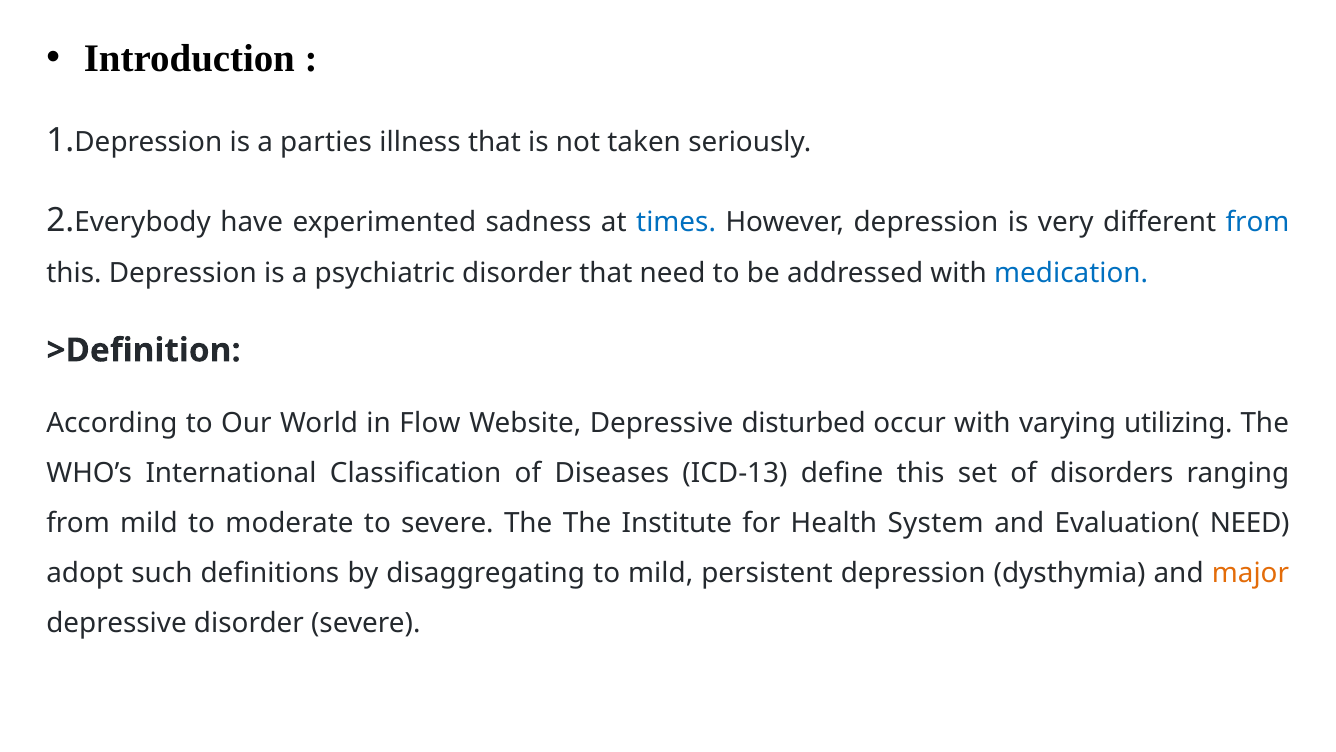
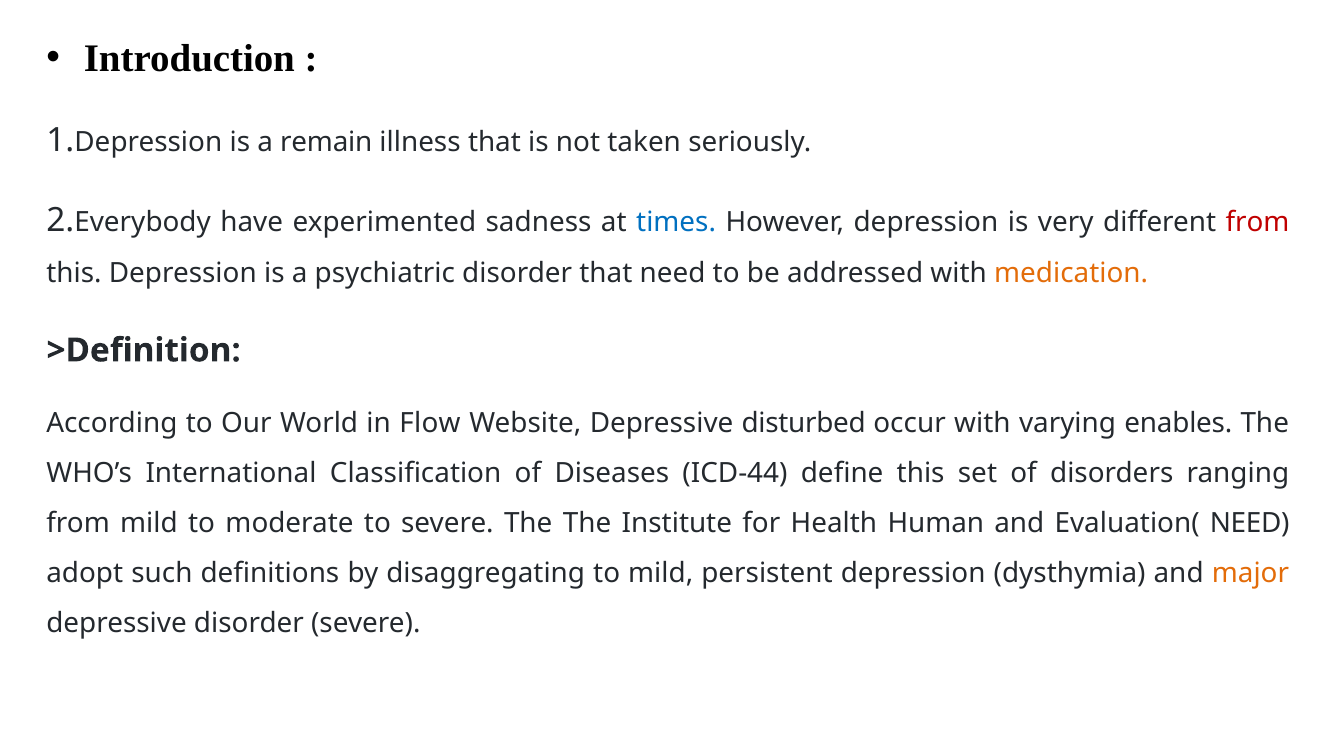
parties: parties -> remain
from at (1258, 222) colour: blue -> red
medication colour: blue -> orange
utilizing: utilizing -> enables
ICD-13: ICD-13 -> ICD-44
System: System -> Human
